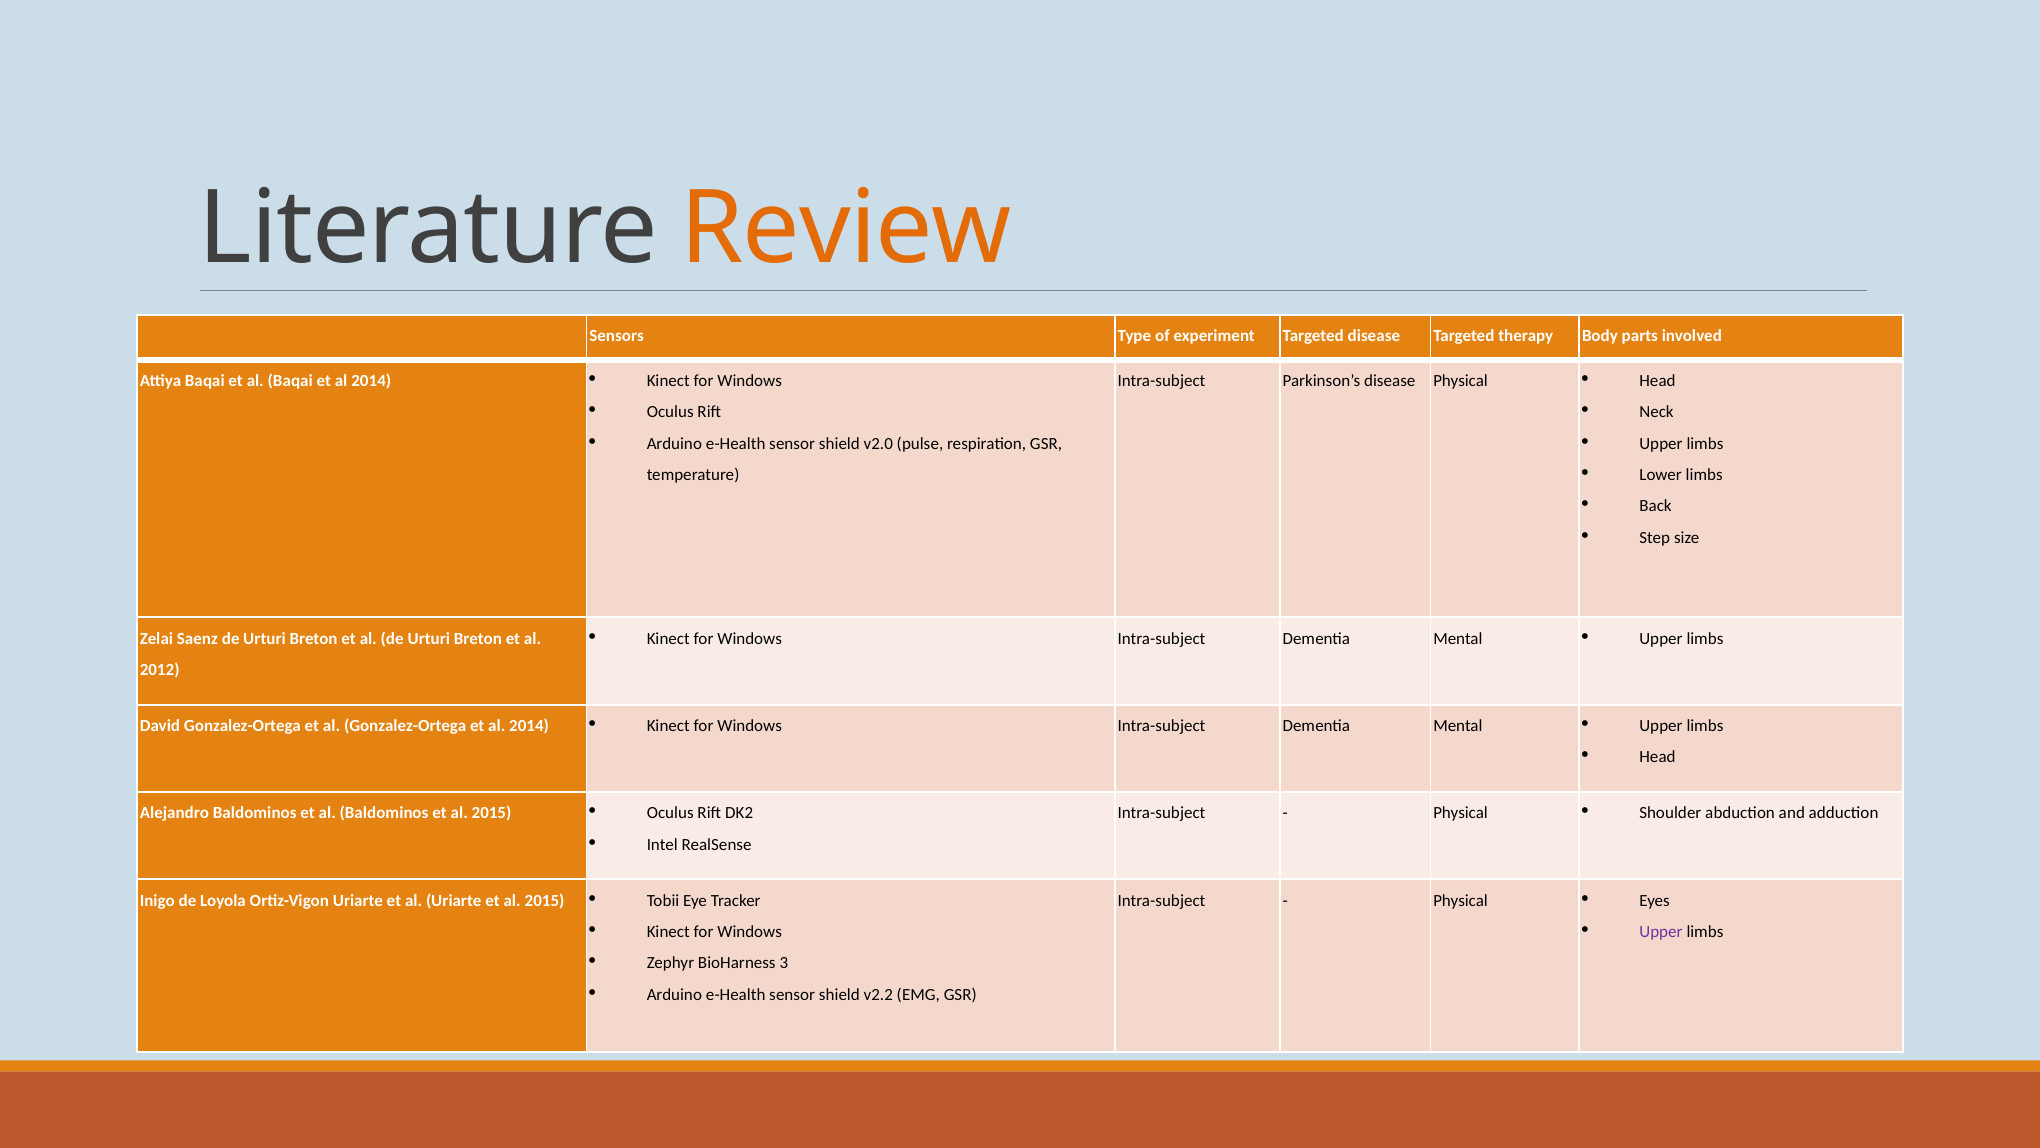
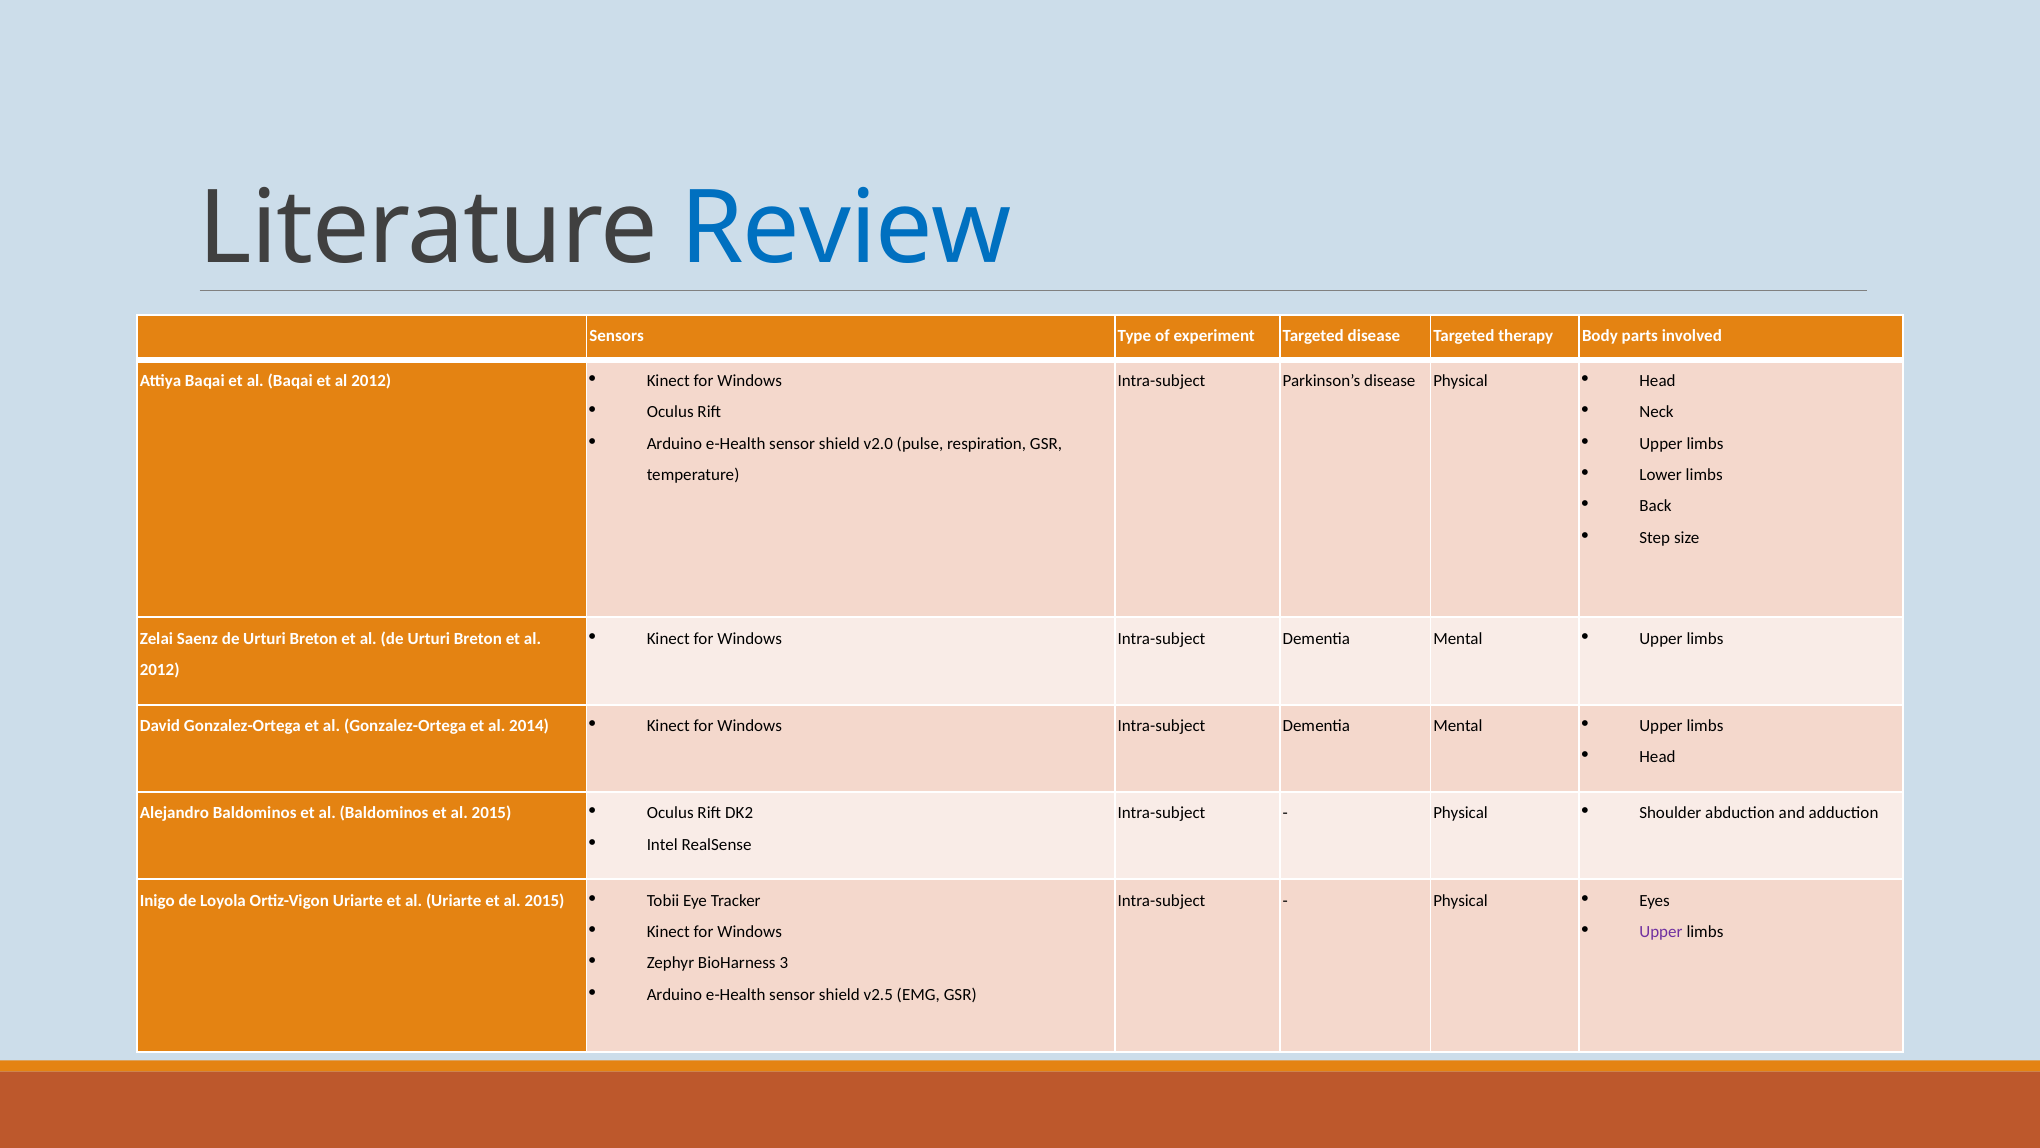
Review colour: orange -> blue
Baqai et al 2014: 2014 -> 2012
v2.2: v2.2 -> v2.5
